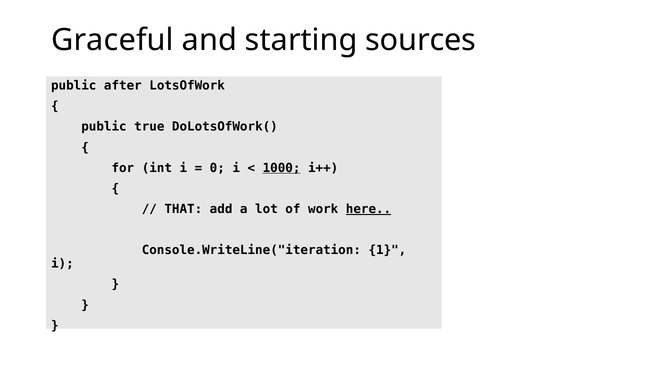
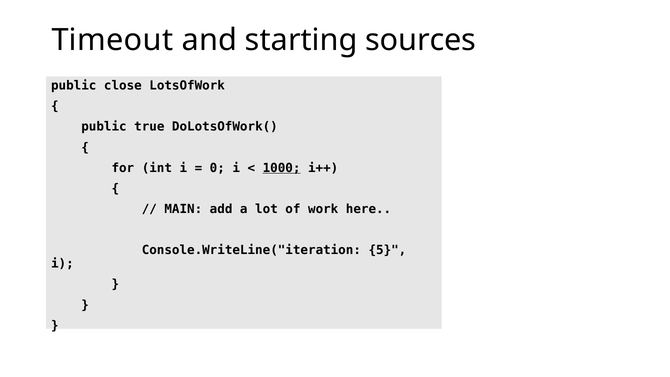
Graceful: Graceful -> Timeout
after: after -> close
THAT: THAT -> MAIN
here underline: present -> none
1: 1 -> 5
